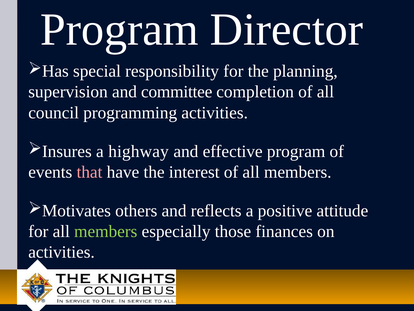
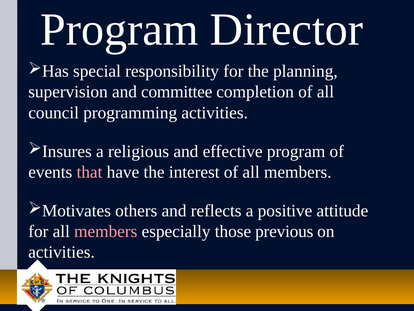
highway: highway -> religious
members at (106, 231) colour: light green -> pink
finances: finances -> previous
